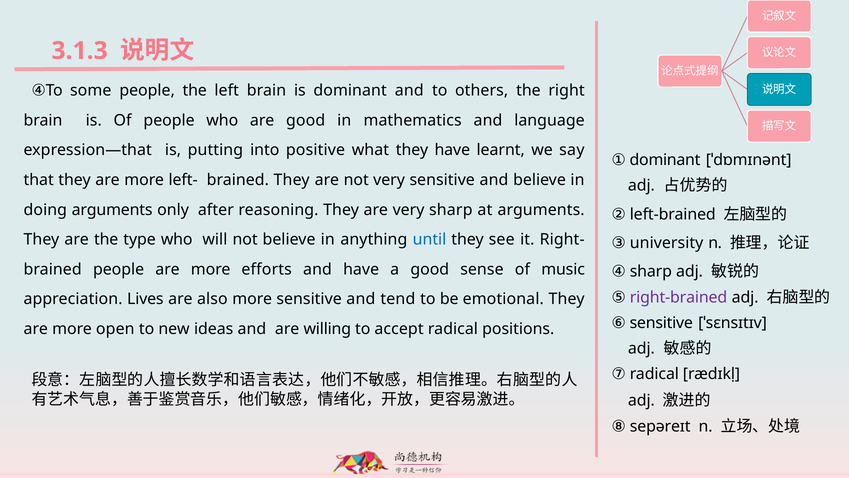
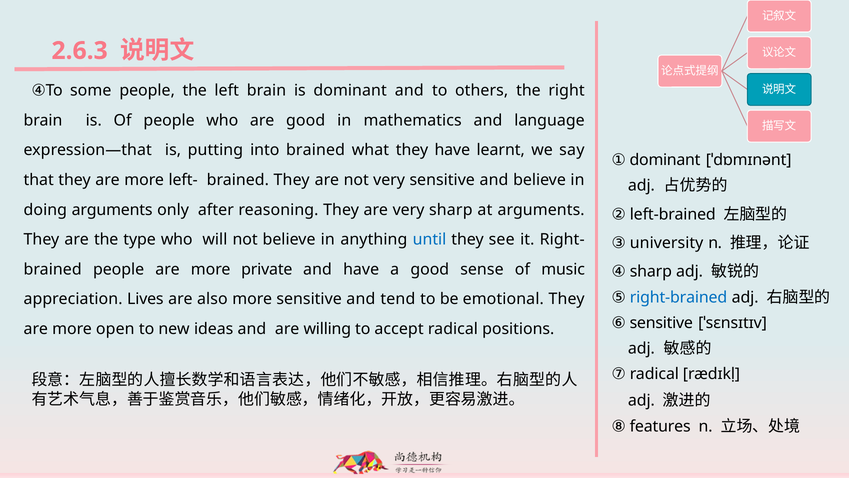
3.1.3: 3.1.3 -> 2.6.3
into positive: positive -> brained
efforts: efforts -> private
right-brained colour: purple -> blue
sepəreɪt: sepəreɪt -> features
